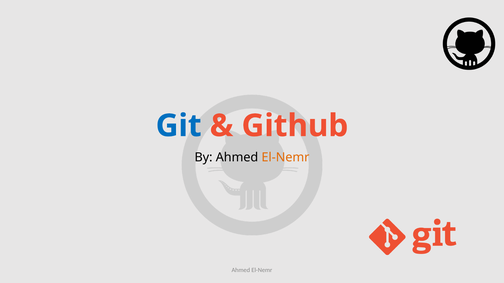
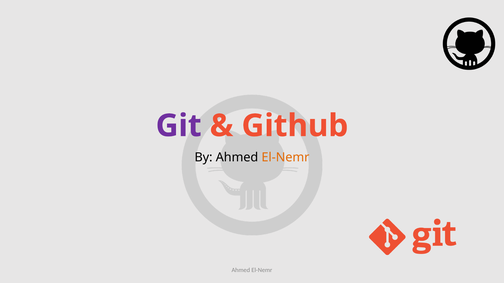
Git colour: blue -> purple
